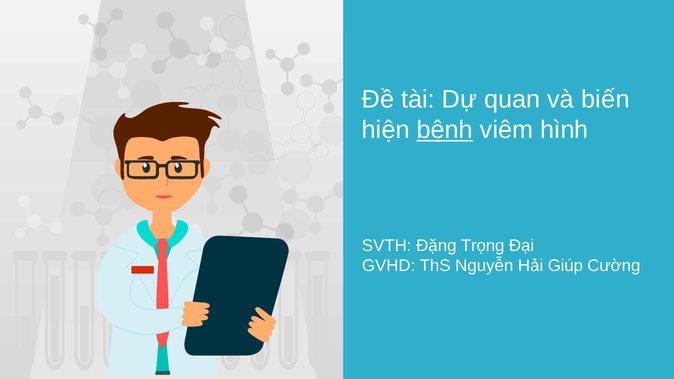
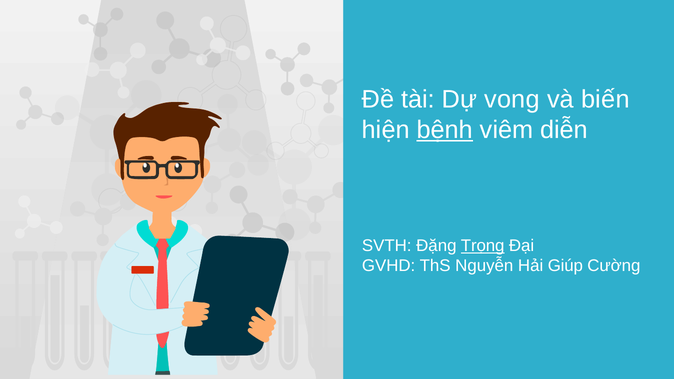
quan: quan -> vong
hình: hình -> diễn
Trọng underline: none -> present
